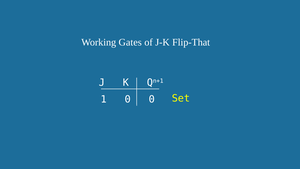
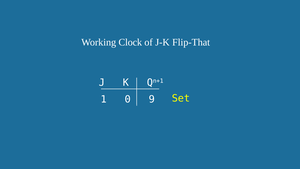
Gates: Gates -> Clock
0 0: 0 -> 9
